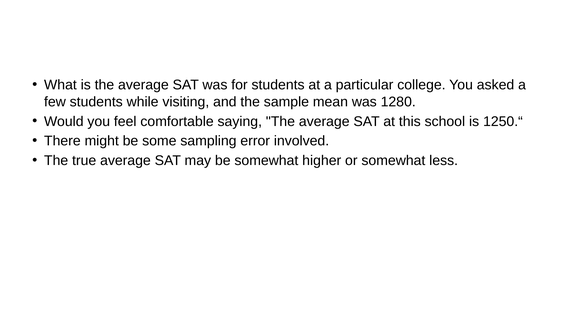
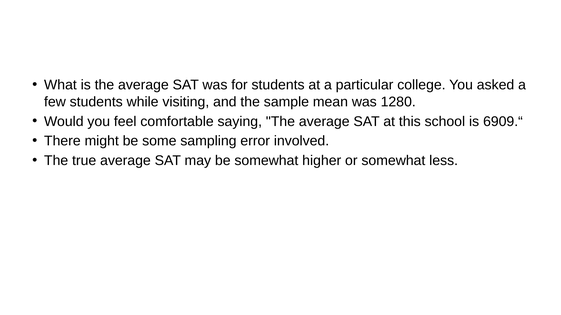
1250.“: 1250.“ -> 6909.“
